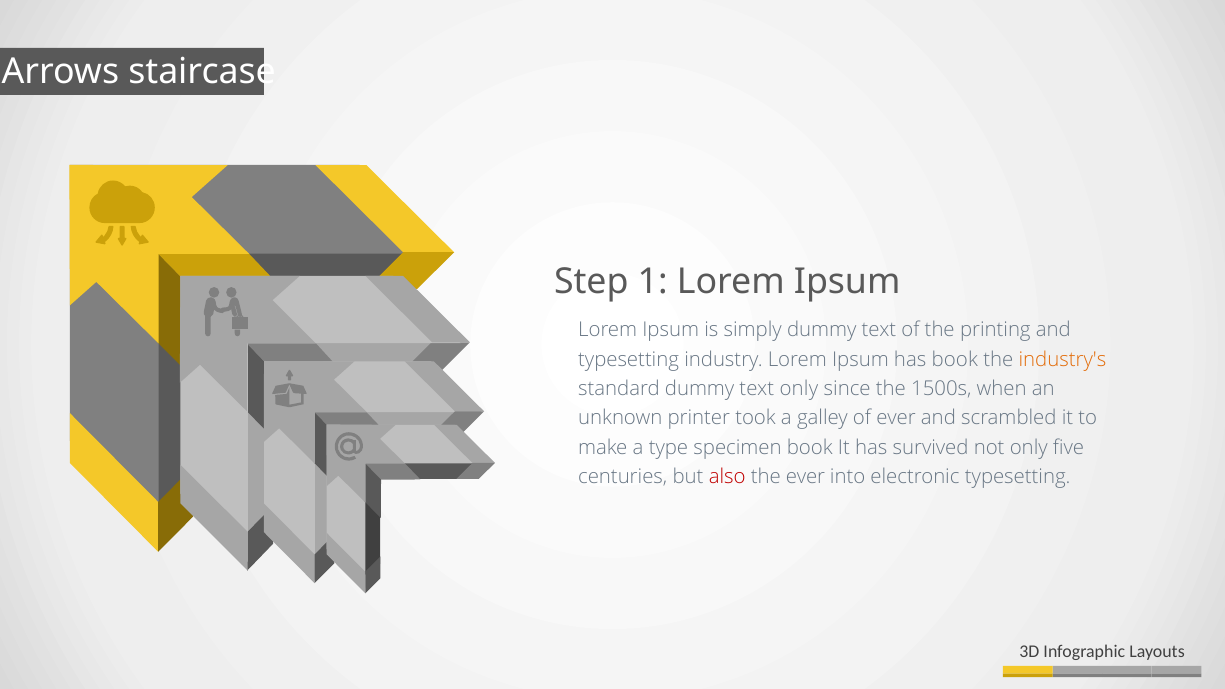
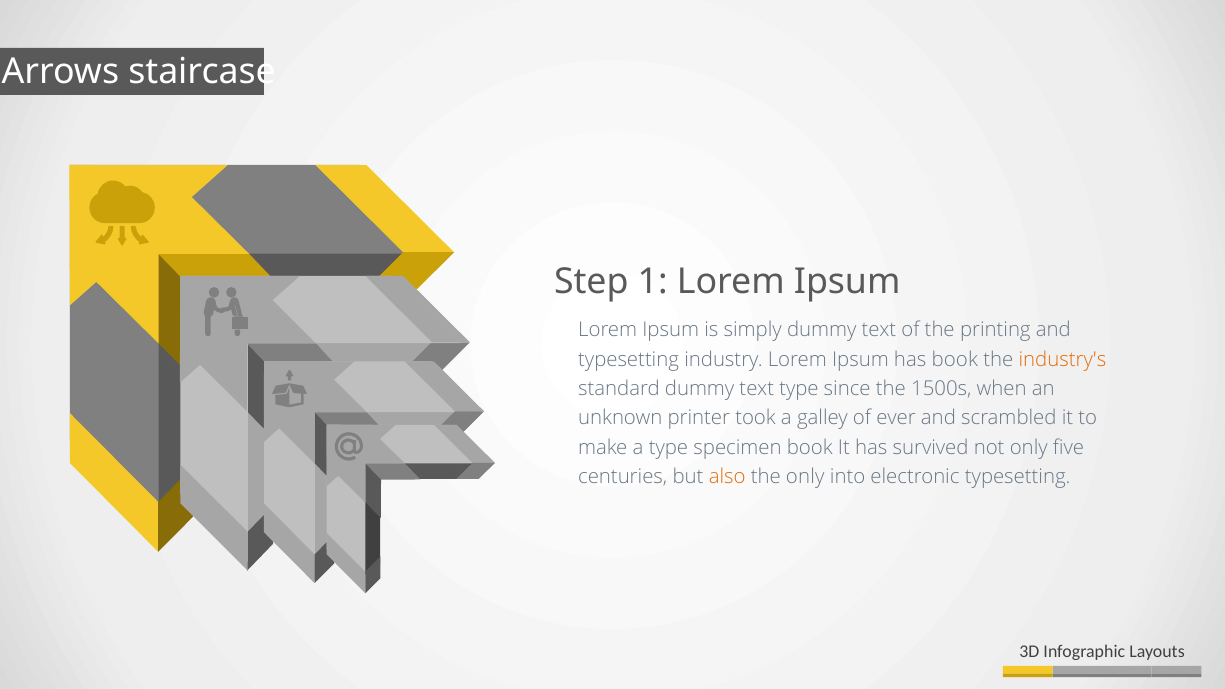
text only: only -> type
also colour: red -> orange
the ever: ever -> only
